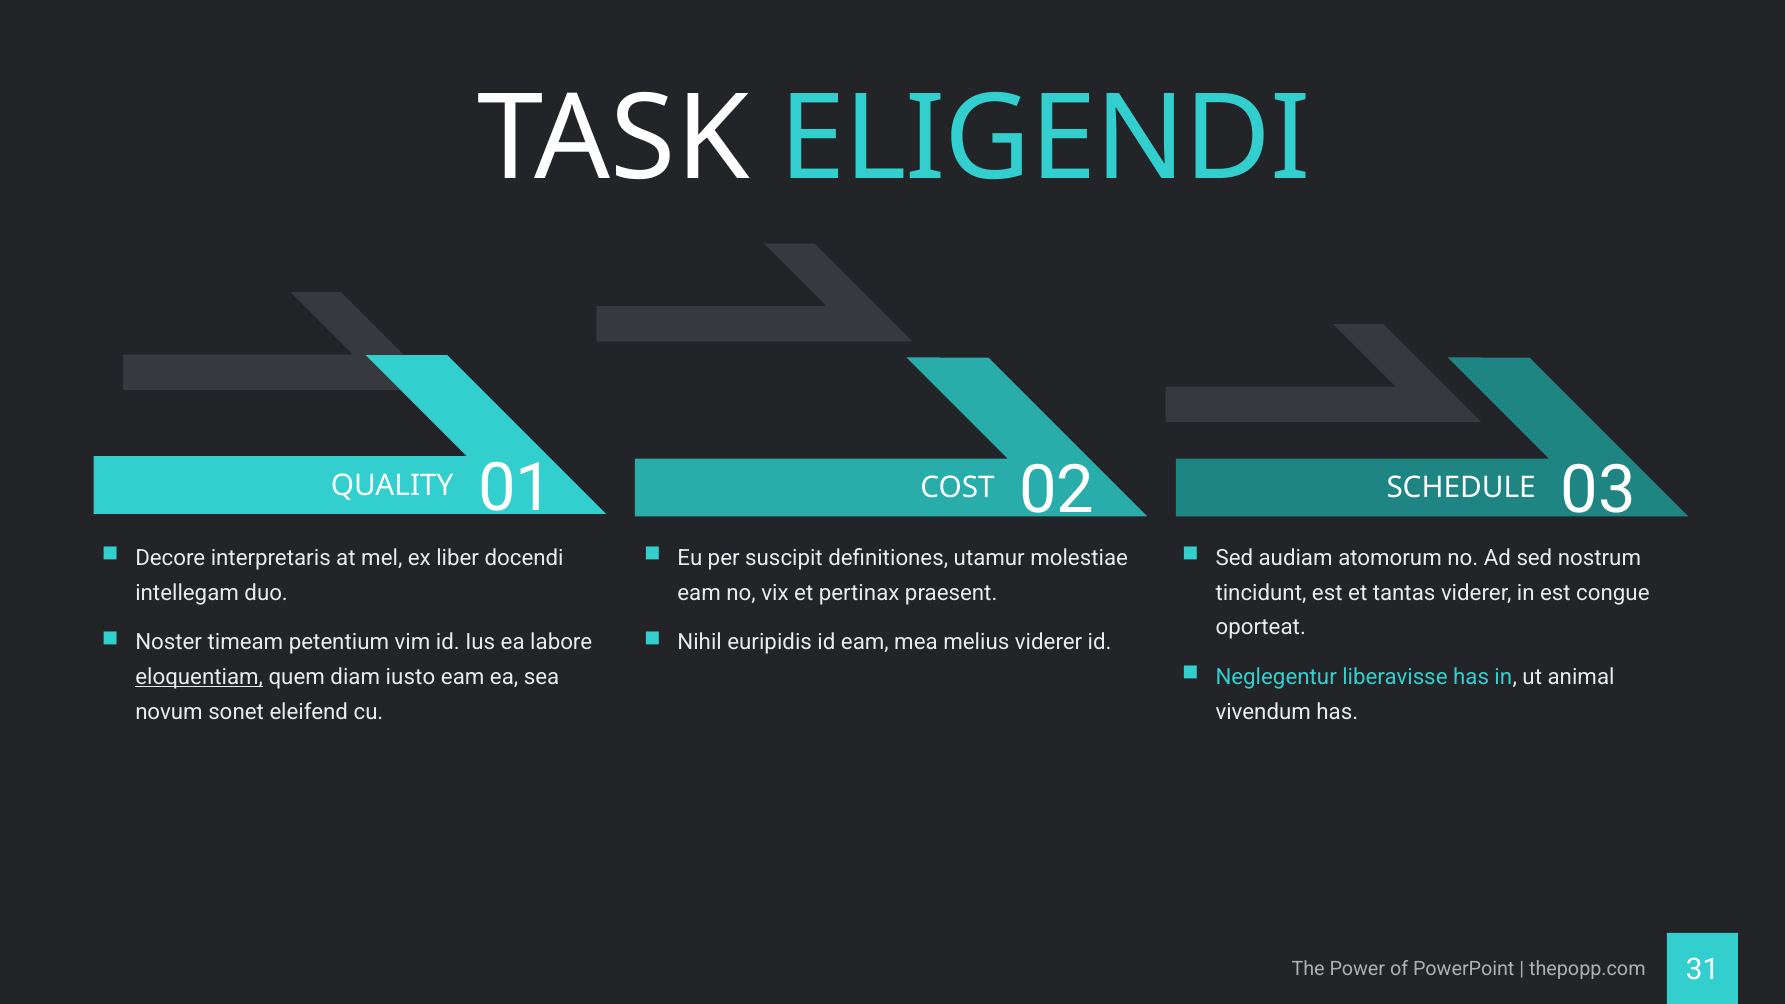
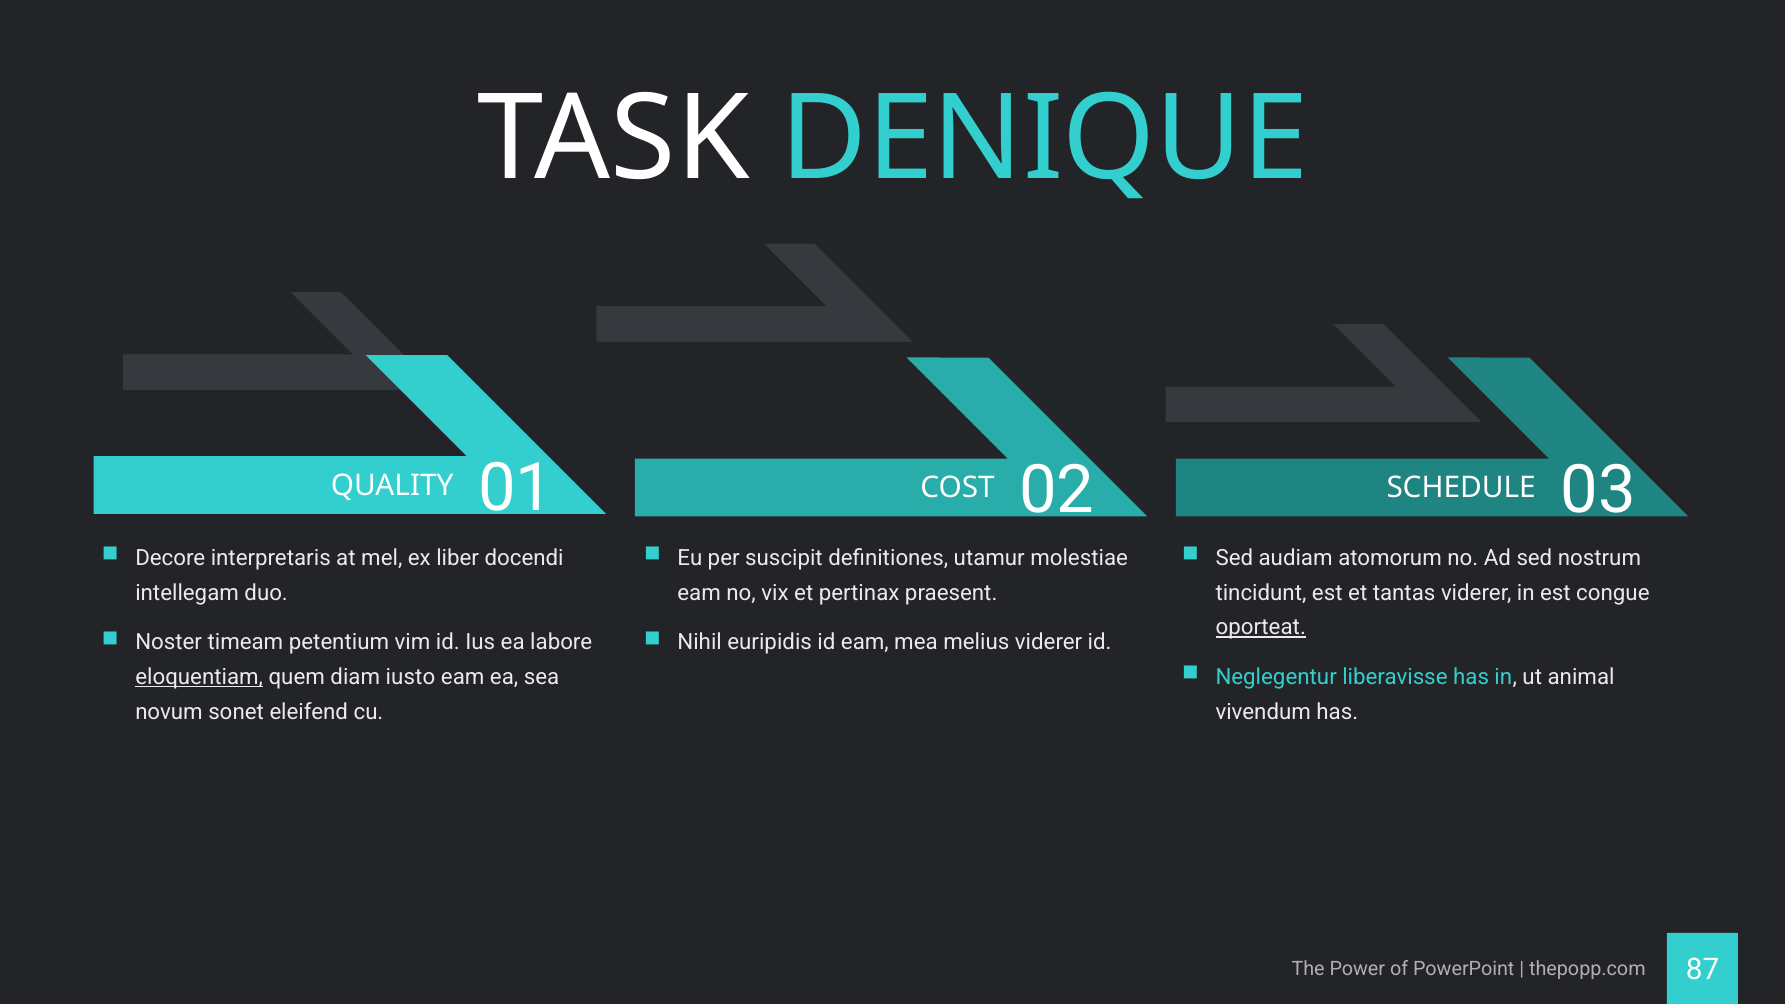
ELIGENDI: ELIGENDI -> DENIQUE
oporteat underline: none -> present
31: 31 -> 87
